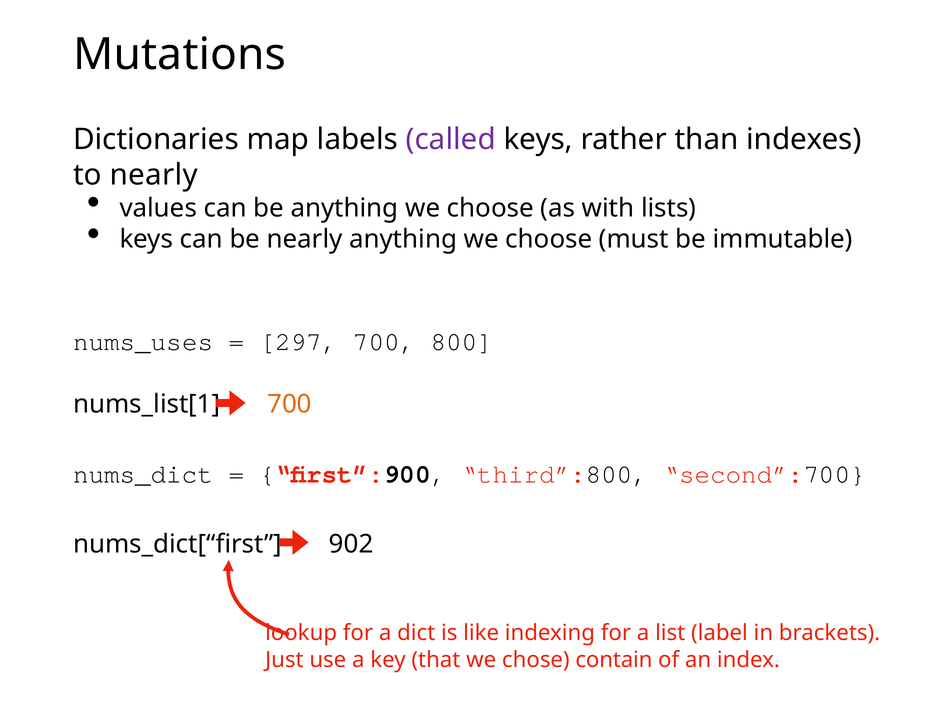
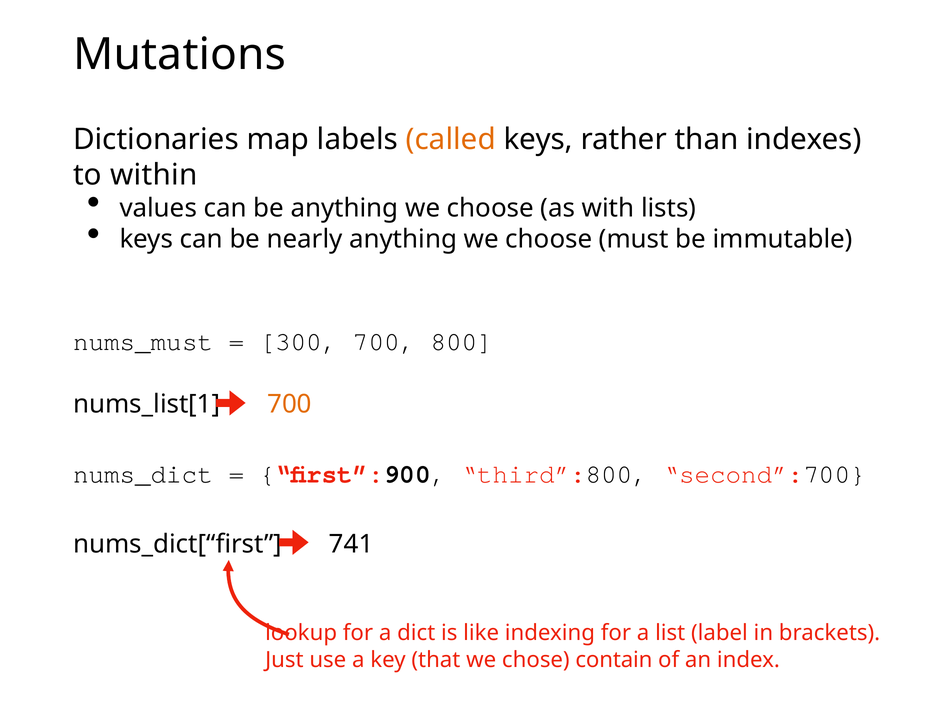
called colour: purple -> orange
to nearly: nearly -> within
nums_uses: nums_uses -> nums_must
297: 297 -> 300
902: 902 -> 741
